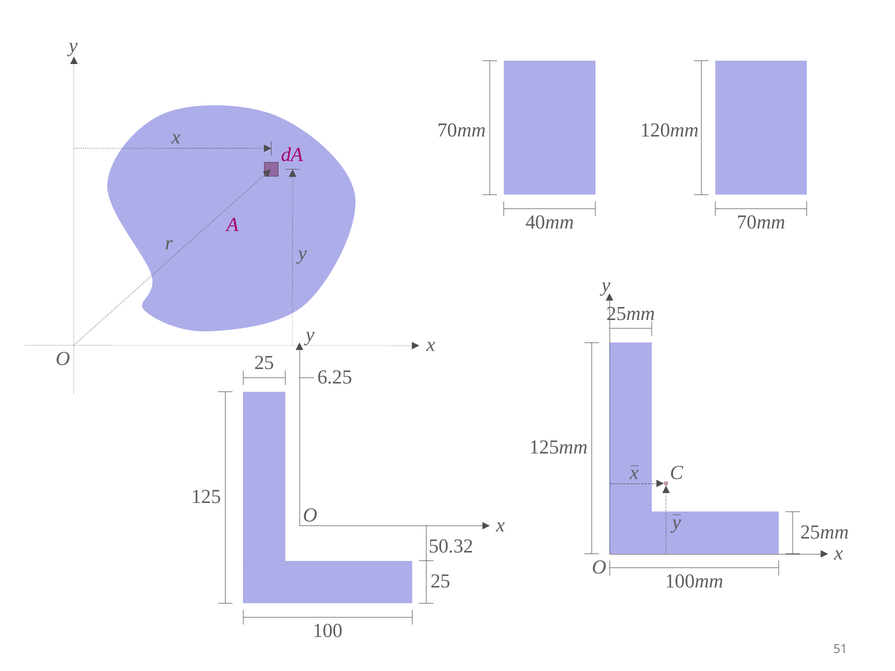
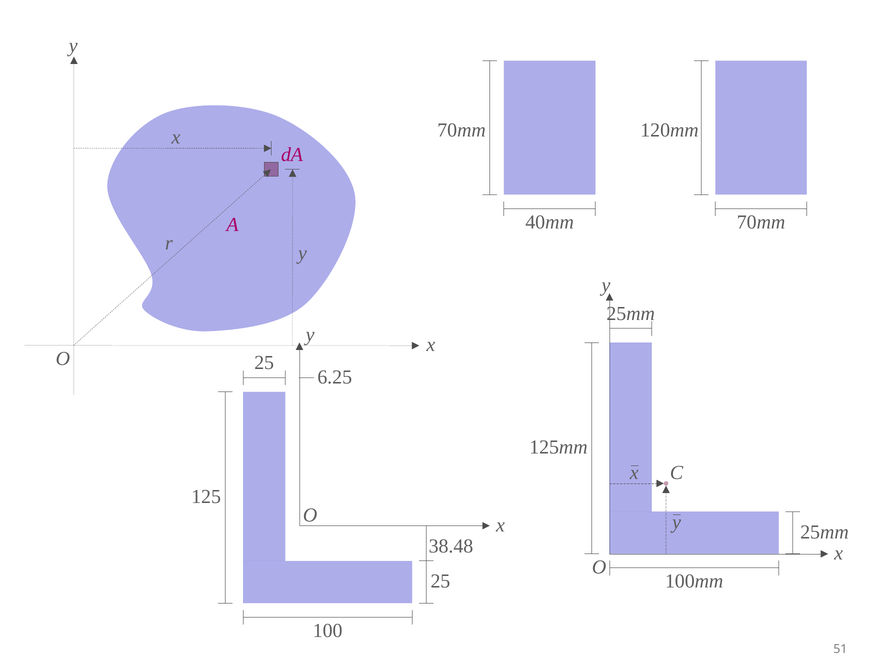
50.32: 50.32 -> 38.48
